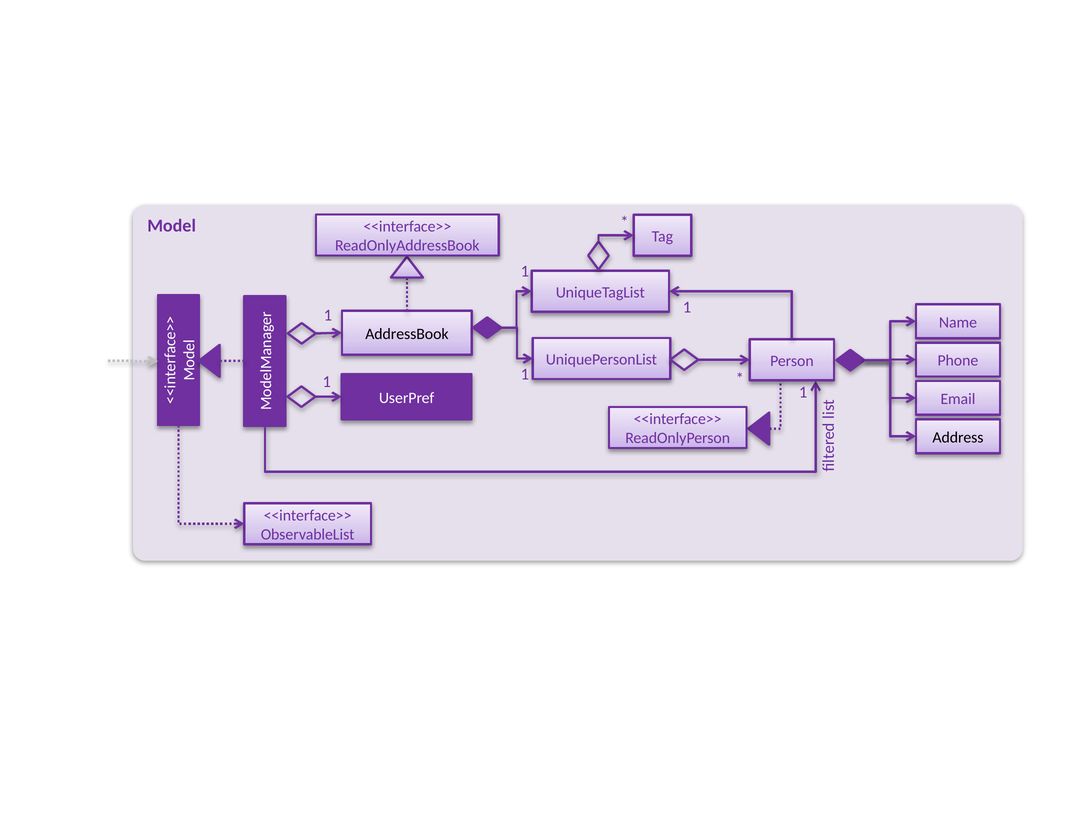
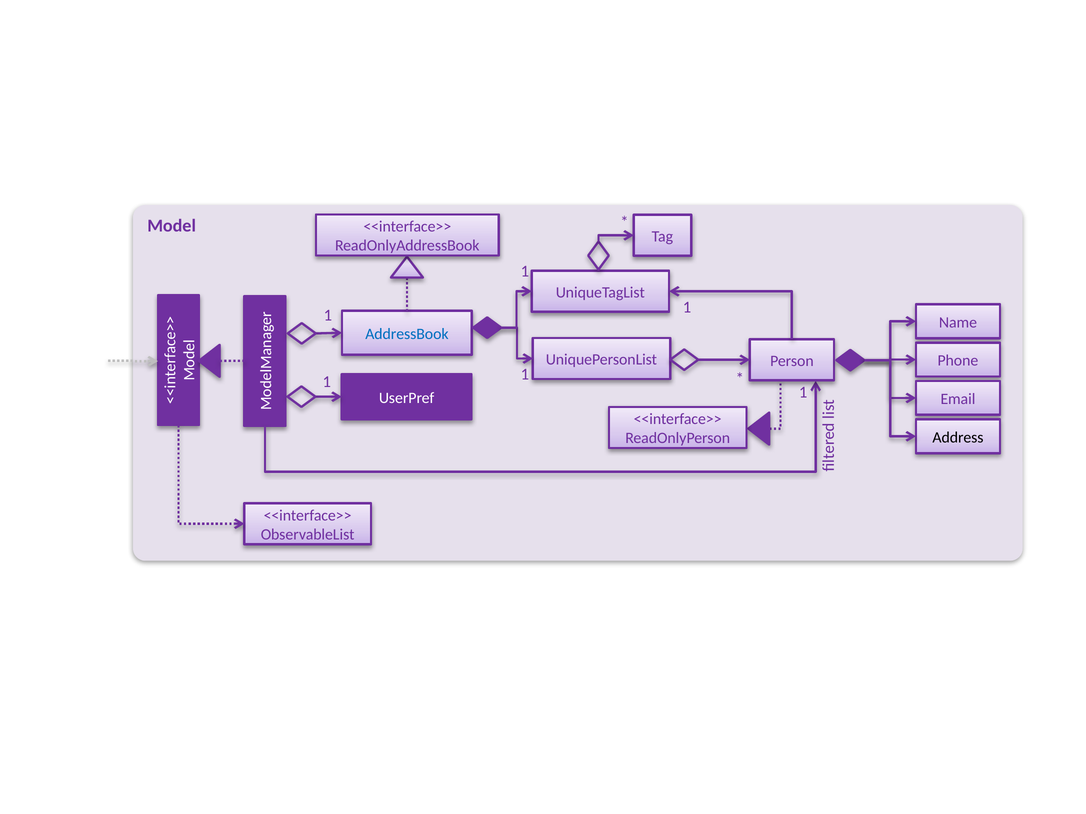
AddressBook colour: black -> blue
